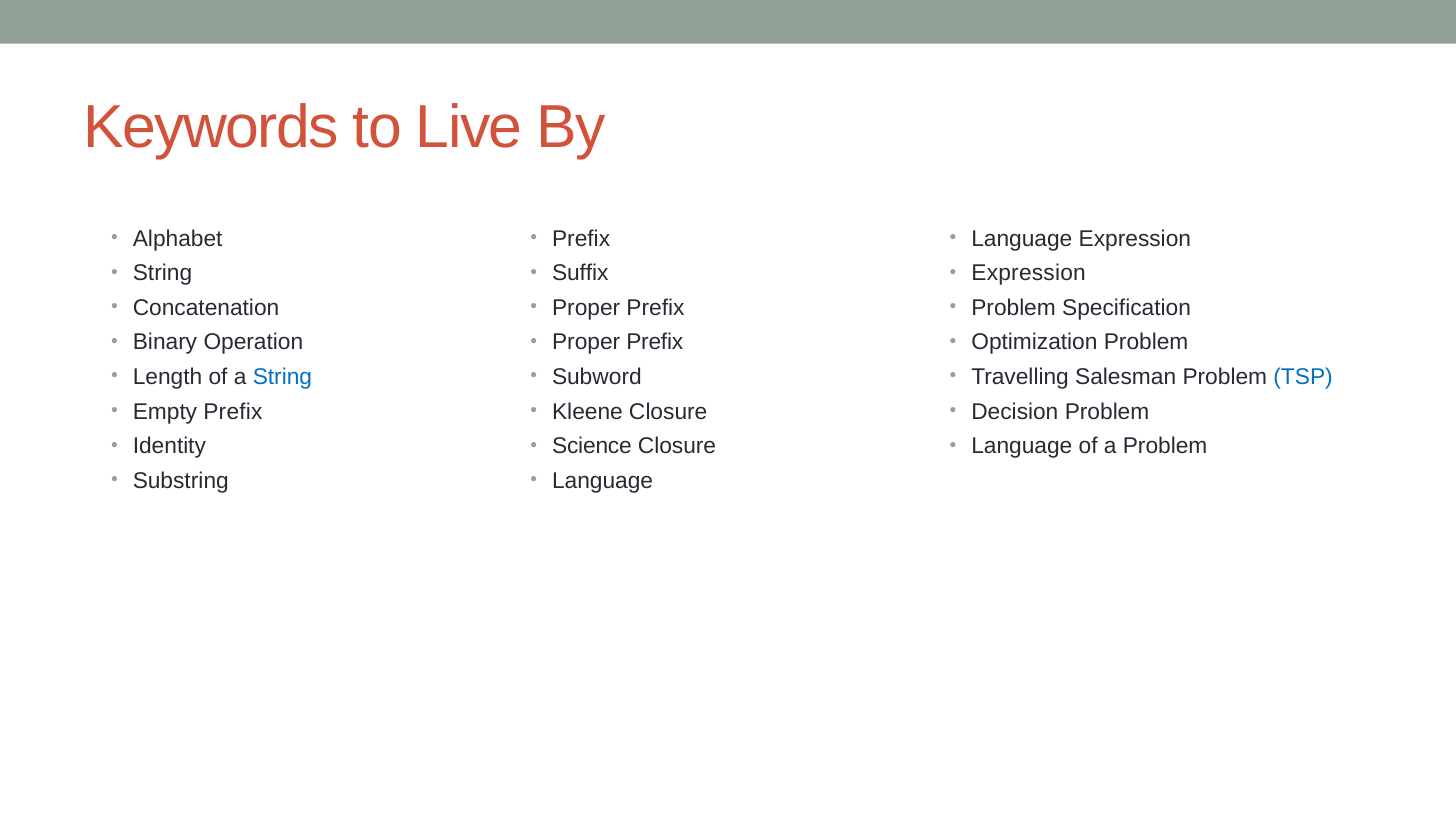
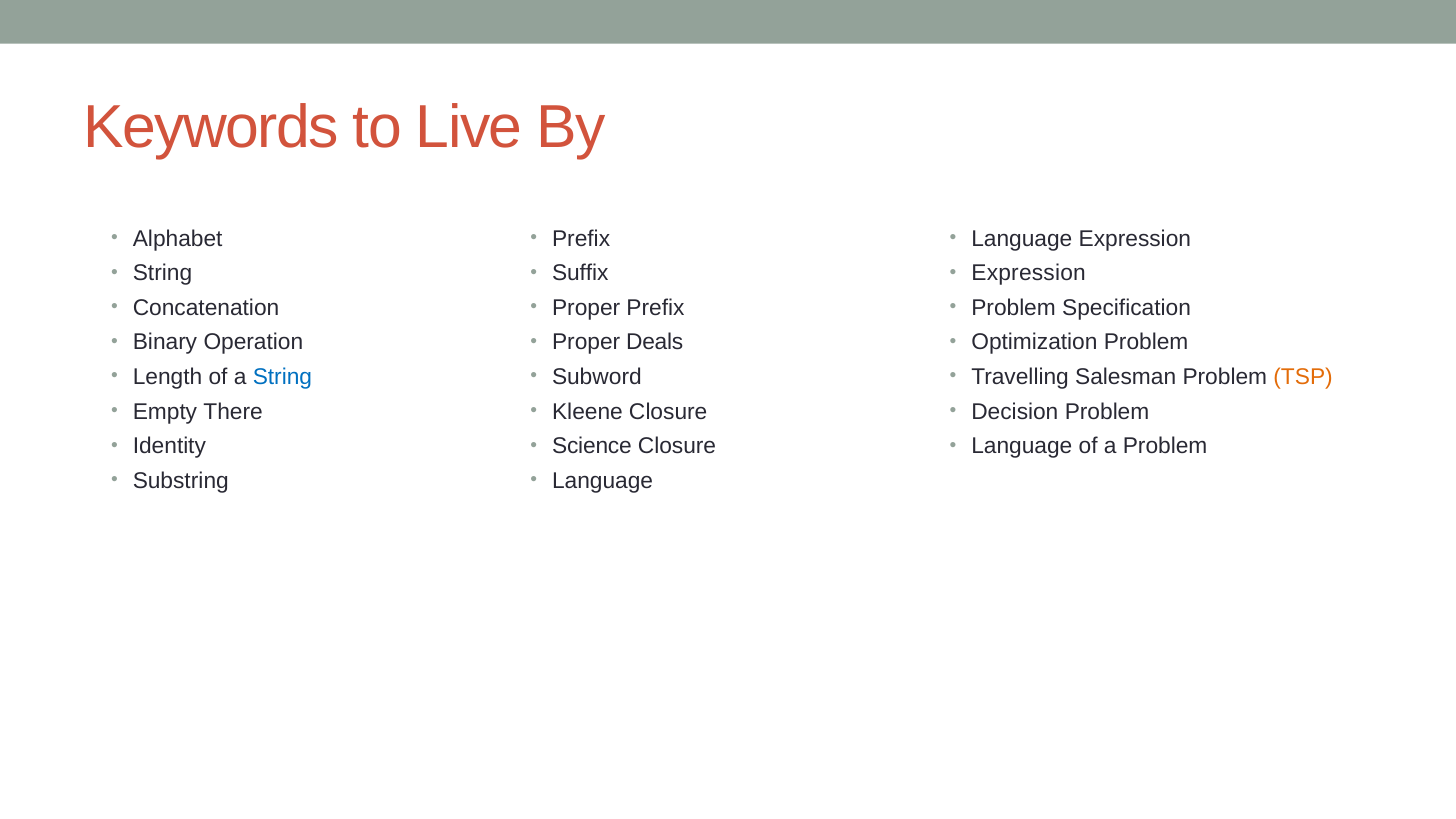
Prefix at (655, 342): Prefix -> Deals
TSP colour: blue -> orange
Empty Prefix: Prefix -> There
